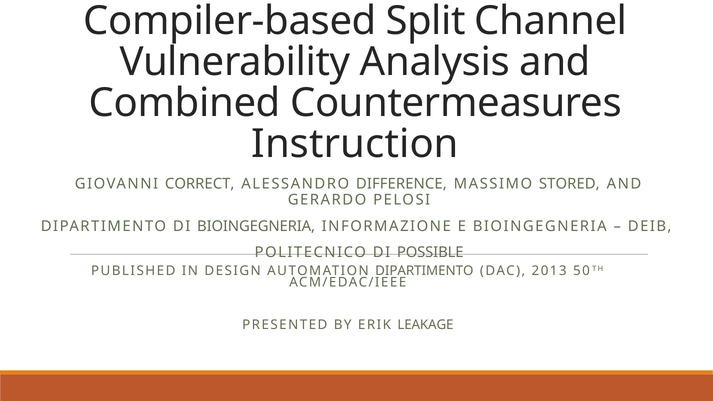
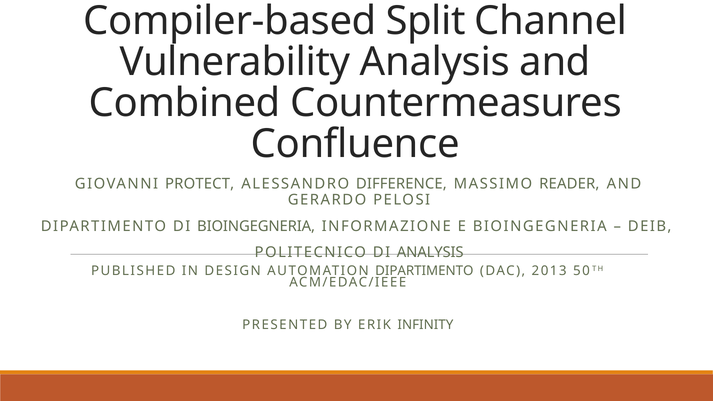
Instruction: Instruction -> Confluence
CORRECT: CORRECT -> PROTECT
STORED: STORED -> READER
DI POSSIBLE: POSSIBLE -> ANALYSIS
LEAKAGE: LEAKAGE -> INFINITY
